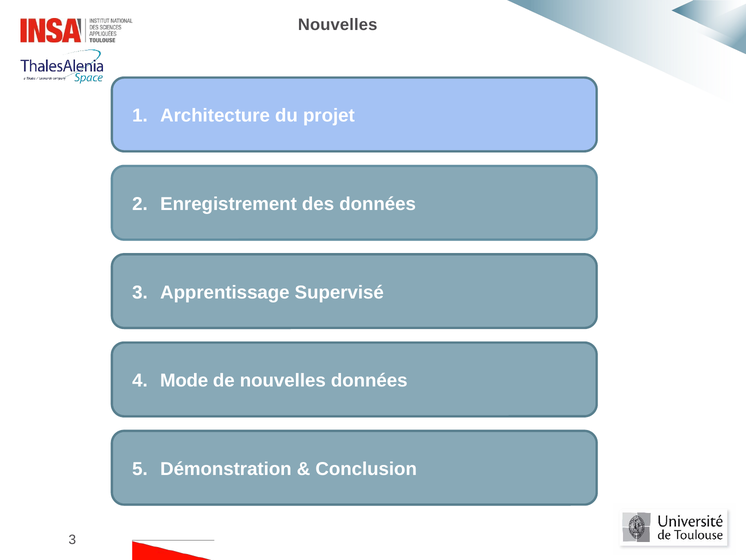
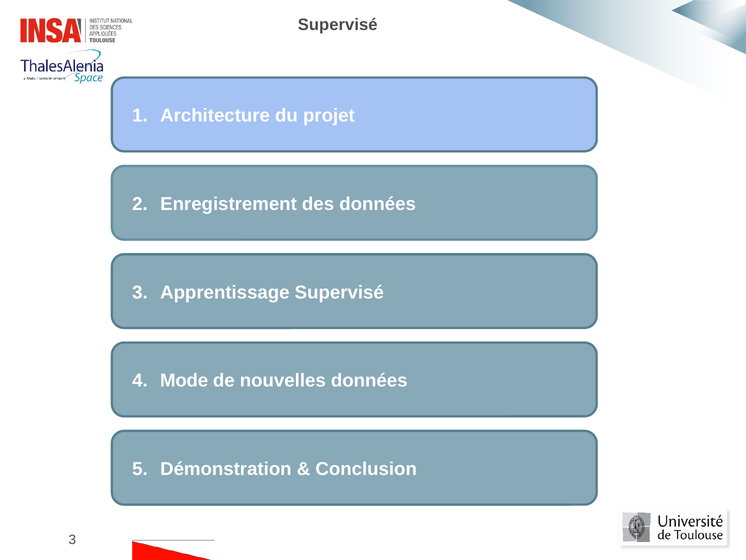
Nouvelles at (338, 25): Nouvelles -> Supervisé
